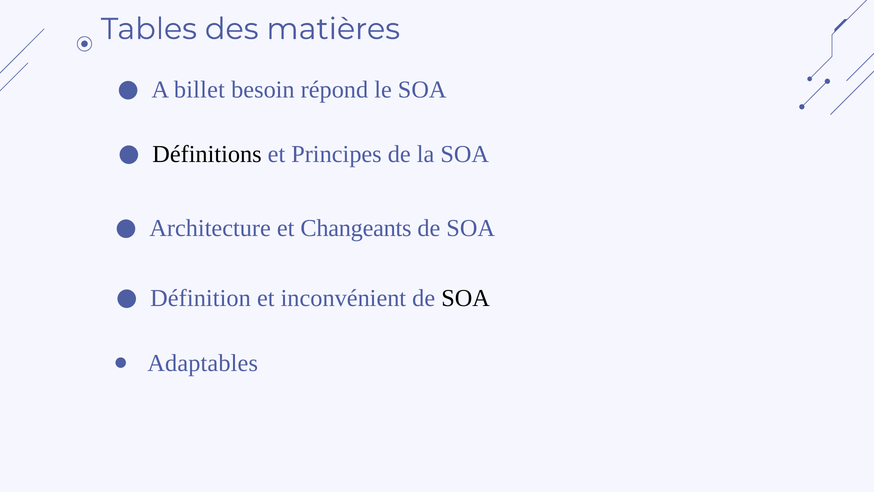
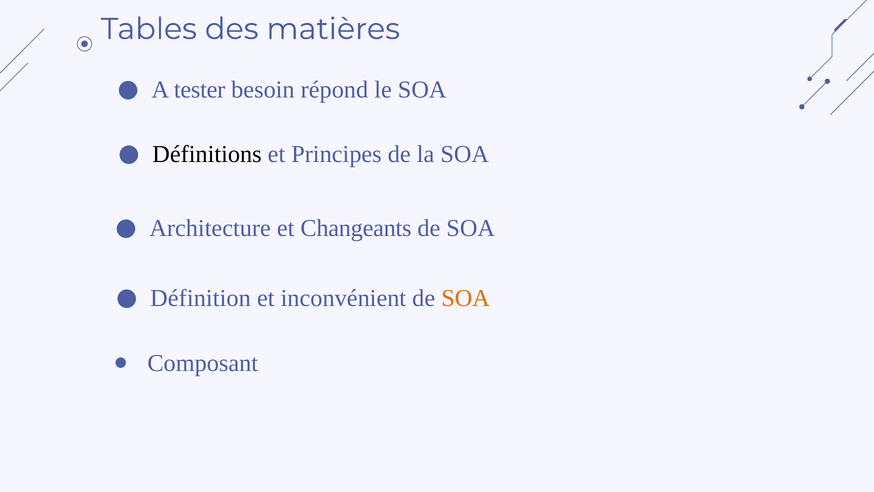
billet: billet -> tester
SOA at (466, 298) colour: black -> orange
Adaptables: Adaptables -> Composant
